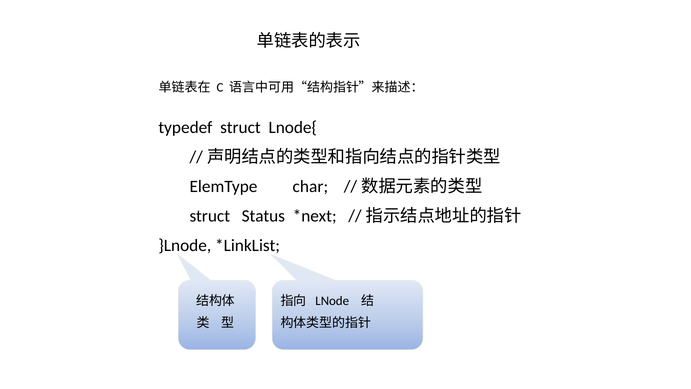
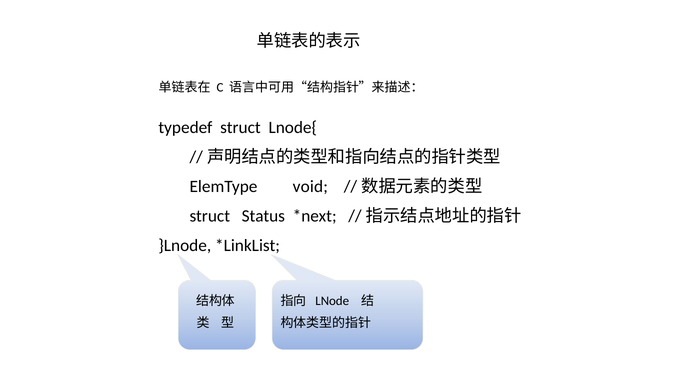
char: char -> void
